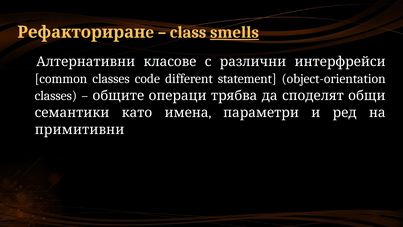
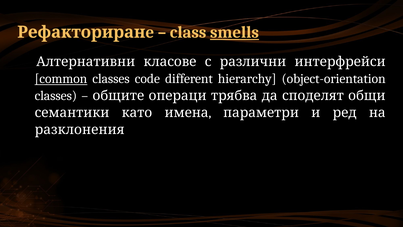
common underline: none -> present
statement: statement -> hierarchy
примитивни: примитивни -> разклонения
